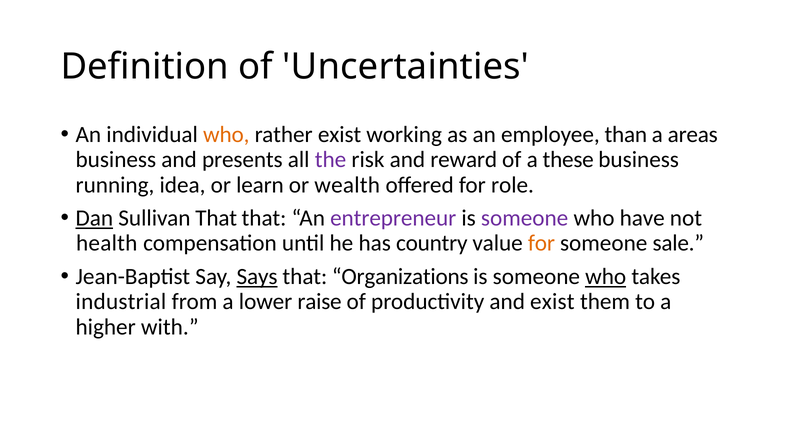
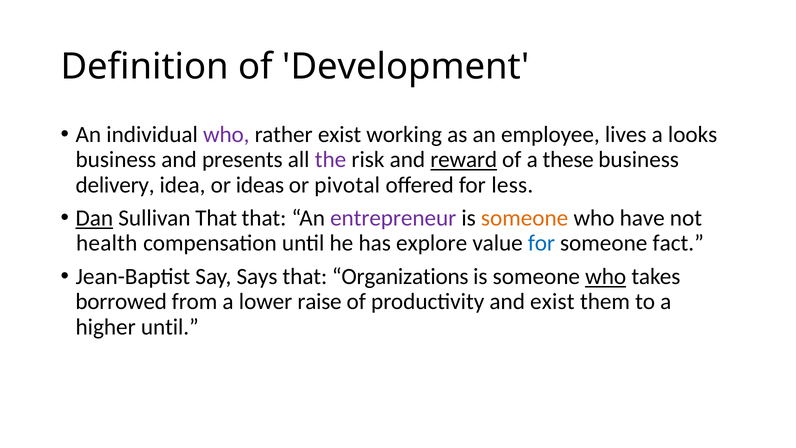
Uncertainties: Uncertainties -> Development
who at (226, 135) colour: orange -> purple
than: than -> lives
areas: areas -> looks
reward underline: none -> present
running: running -> delivery
learn: learn -> ideas
wealth: wealth -> pivotal
role: role -> less
someone at (525, 218) colour: purple -> orange
country: country -> explore
for at (541, 243) colour: orange -> blue
sale: sale -> fact
Says underline: present -> none
industrial: industrial -> borrowed
higher with: with -> until
